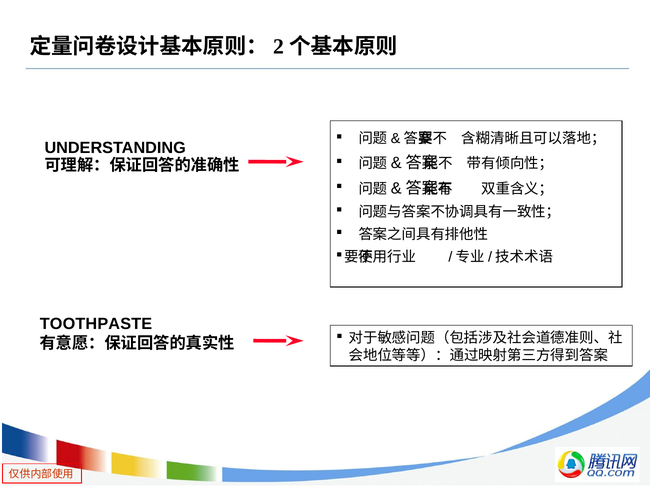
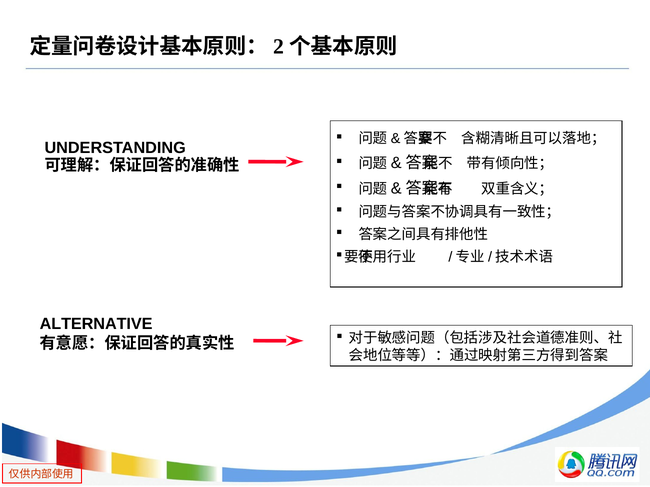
TOOTHPASTE: TOOTHPASTE -> ALTERNATIVE
